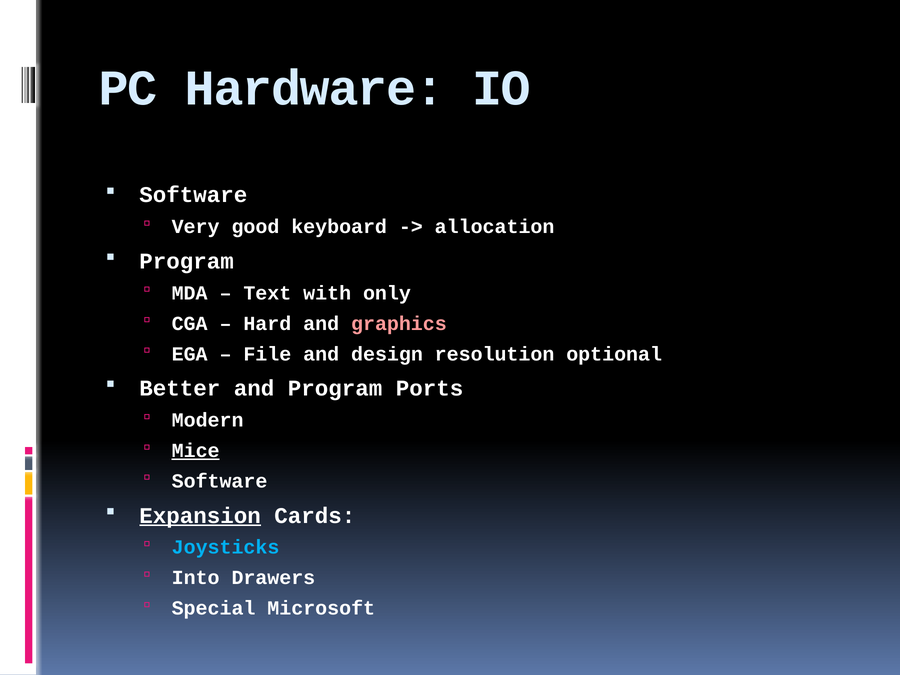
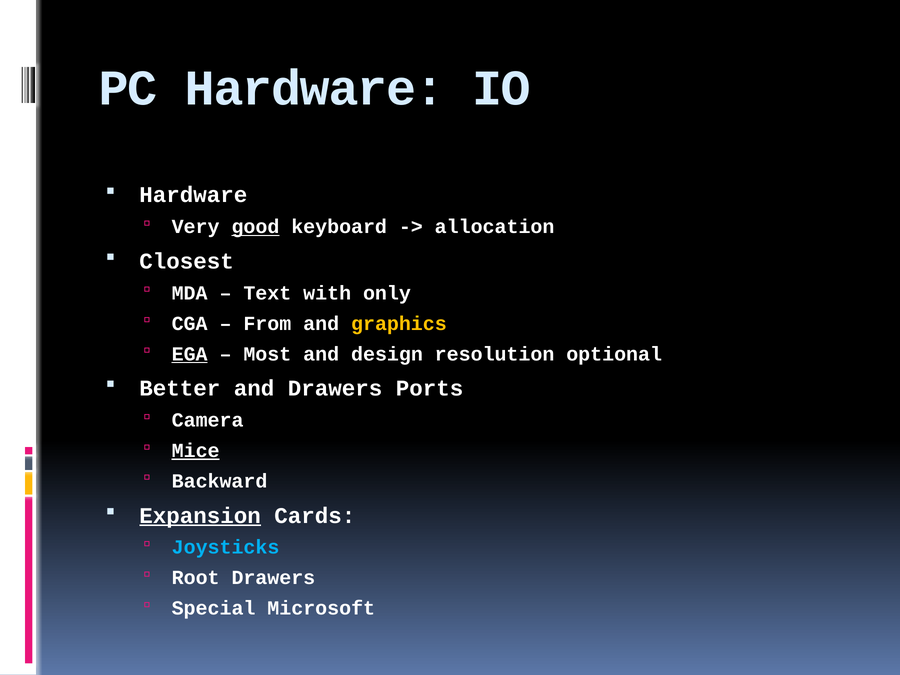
Software at (193, 195): Software -> Hardware
good underline: none -> present
Program at (187, 261): Program -> Closest
Hard: Hard -> From
graphics colour: pink -> yellow
EGA underline: none -> present
File: File -> Most
and Program: Program -> Drawers
Modern: Modern -> Camera
Software at (220, 481): Software -> Backward
Into: Into -> Root
